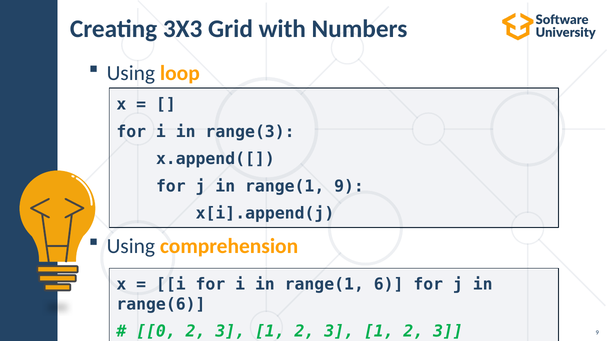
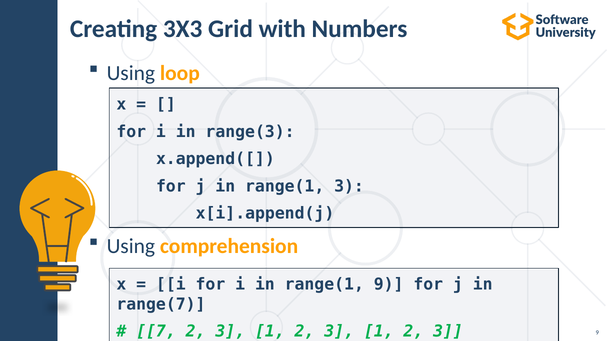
range(1 9: 9 -> 3
range(1 6: 6 -> 9
range(6: range(6 -> range(7
0: 0 -> 7
